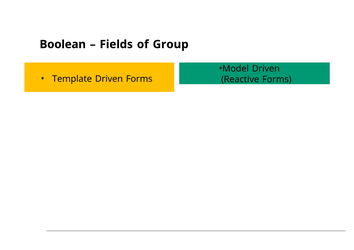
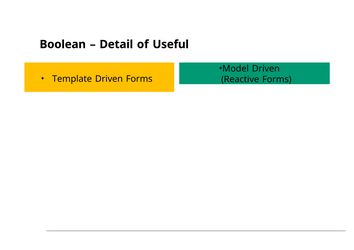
Fields: Fields -> Detail
Group: Group -> Useful
